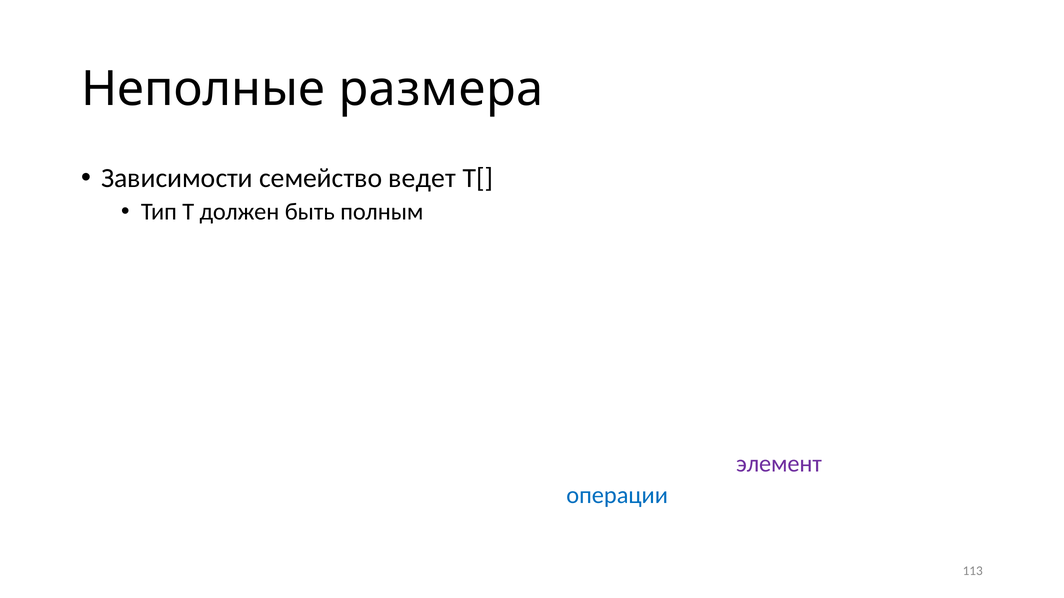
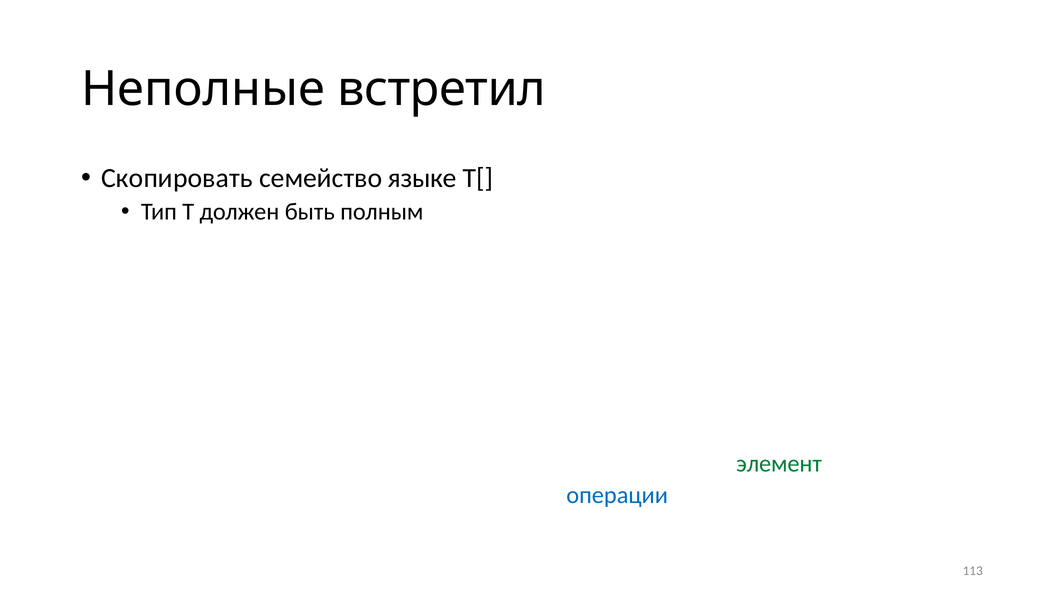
размера: размера -> встретил
Зависимости: Зависимости -> Скопировать
ведет: ведет -> языке
элемент colour: purple -> green
